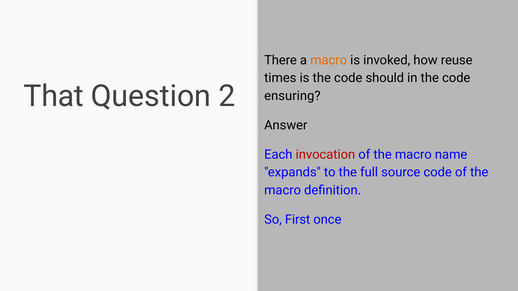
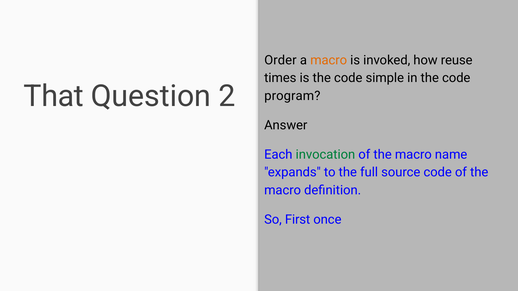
There: There -> Order
should: should -> simple
ensuring: ensuring -> program
invocation colour: red -> green
